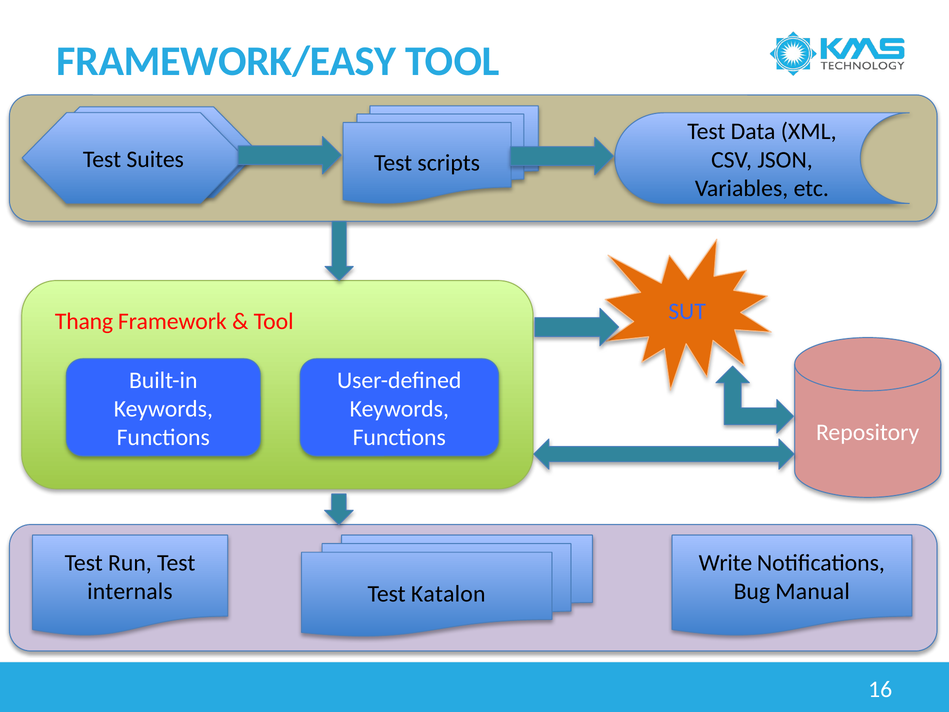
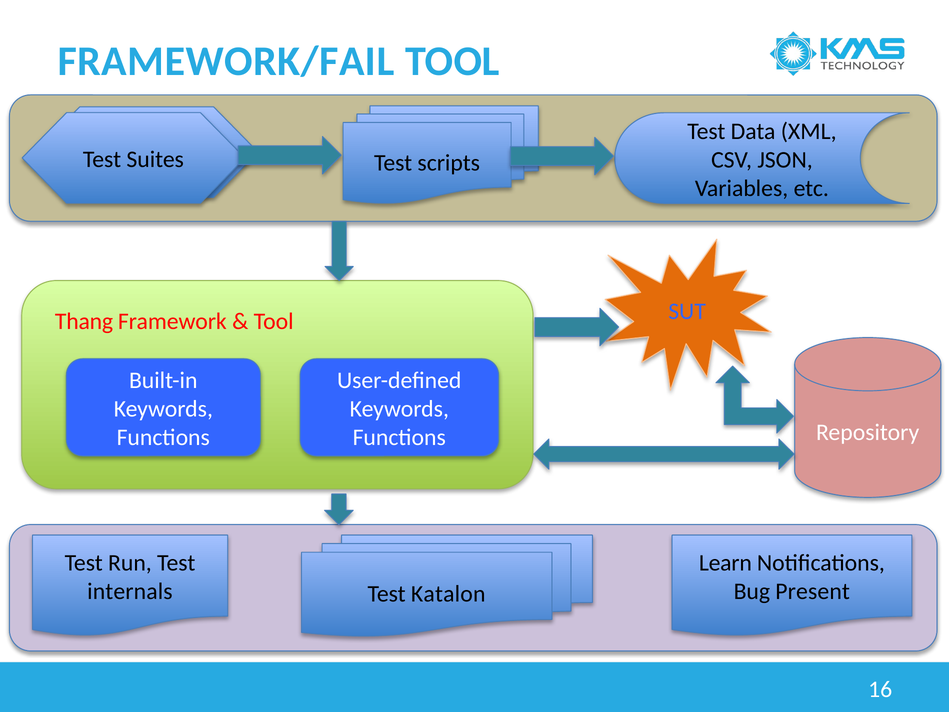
FRAMEWORK/EASY: FRAMEWORK/EASY -> FRAMEWORK/FAIL
Write: Write -> Learn
Manual: Manual -> Present
